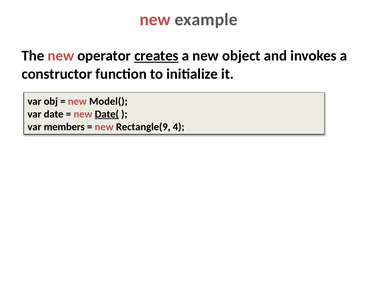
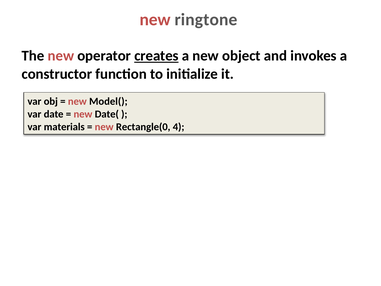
example: example -> ringtone
Date( underline: present -> none
members: members -> materials
Rectangle(9: Rectangle(9 -> Rectangle(0
